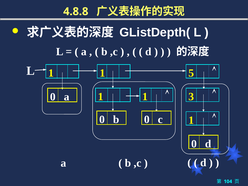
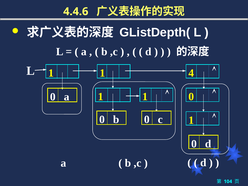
4.8.8: 4.8.8 -> 4.4.6
5: 5 -> 4
3 at (191, 97): 3 -> 0
